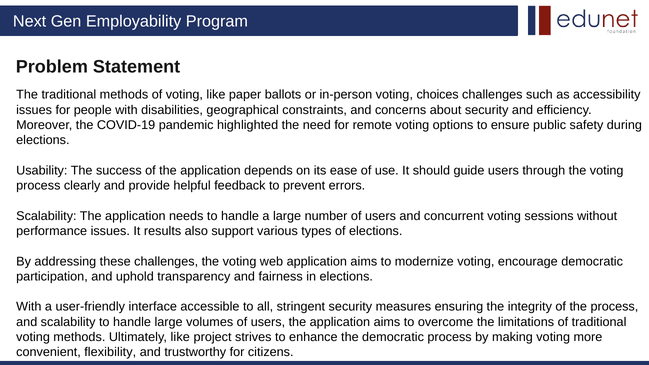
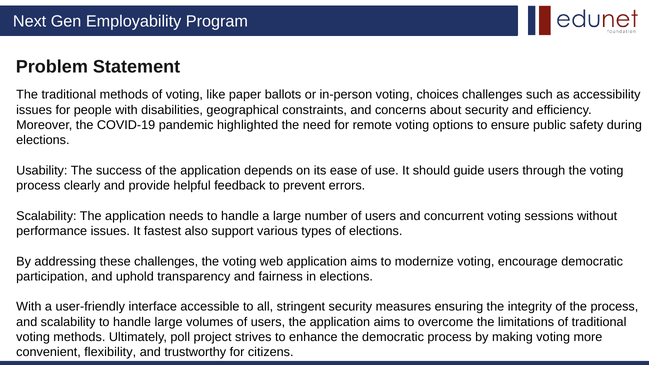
results: results -> fastest
Ultimately like: like -> poll
